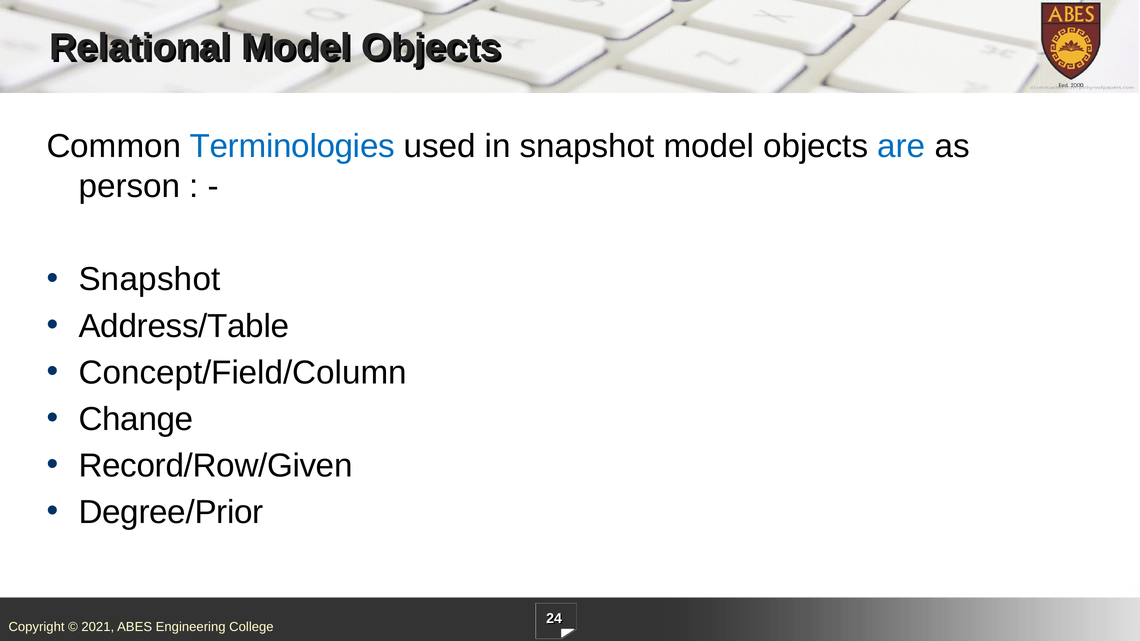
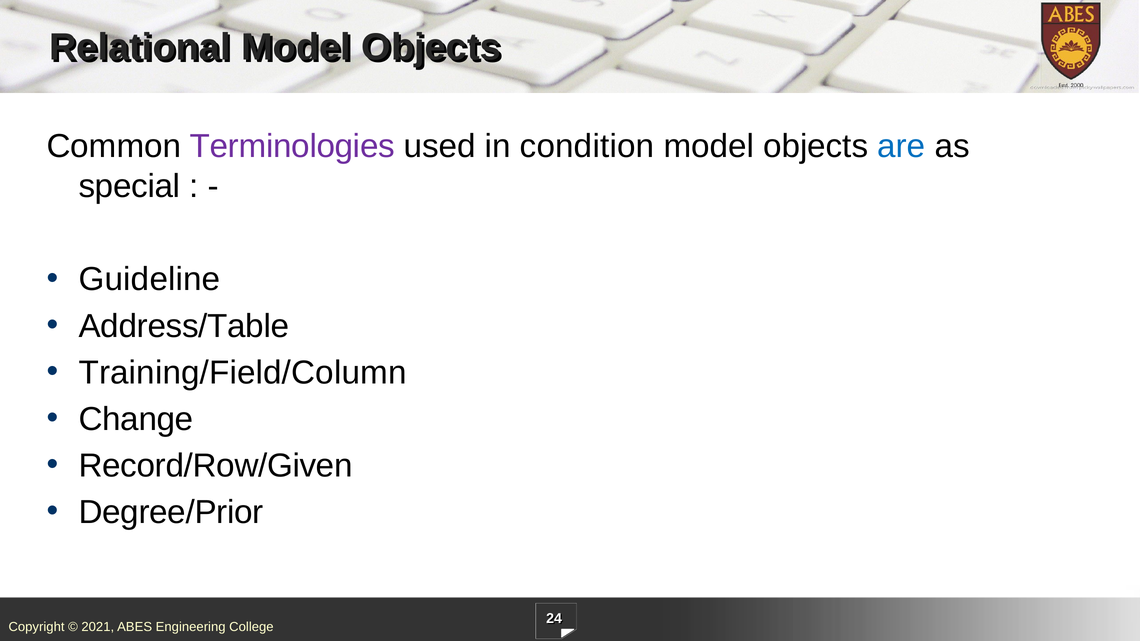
Terminologies colour: blue -> purple
in snapshot: snapshot -> condition
person: person -> special
Snapshot at (150, 280): Snapshot -> Guideline
Concept/Field/Column: Concept/Field/Column -> Training/Field/Column
